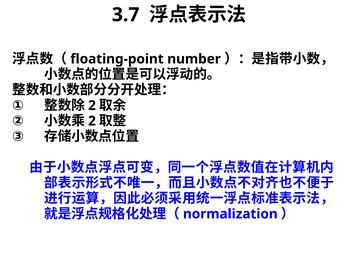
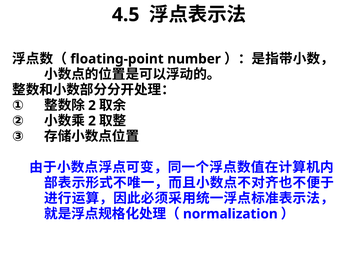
3.7: 3.7 -> 4.5
